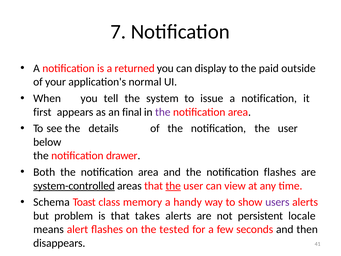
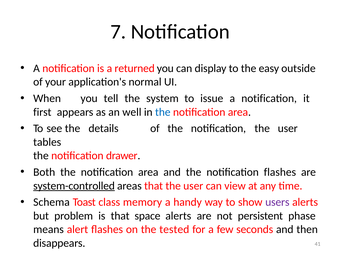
paid: paid -> easy
final: final -> well
the at (163, 112) colour: purple -> blue
below: below -> tables
the at (173, 186) underline: present -> none
takes: takes -> space
locale: locale -> phase
